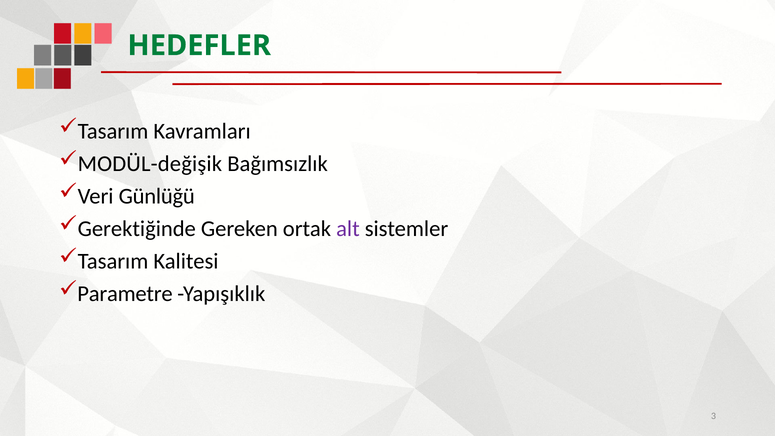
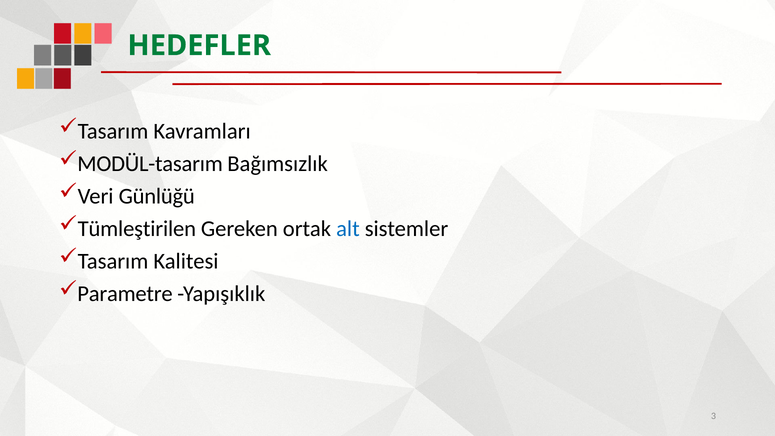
MODÜL-değişik: MODÜL-değişik -> MODÜL-tasarım
Gerektiğinde: Gerektiğinde -> Tümleştirilen
alt colour: purple -> blue
